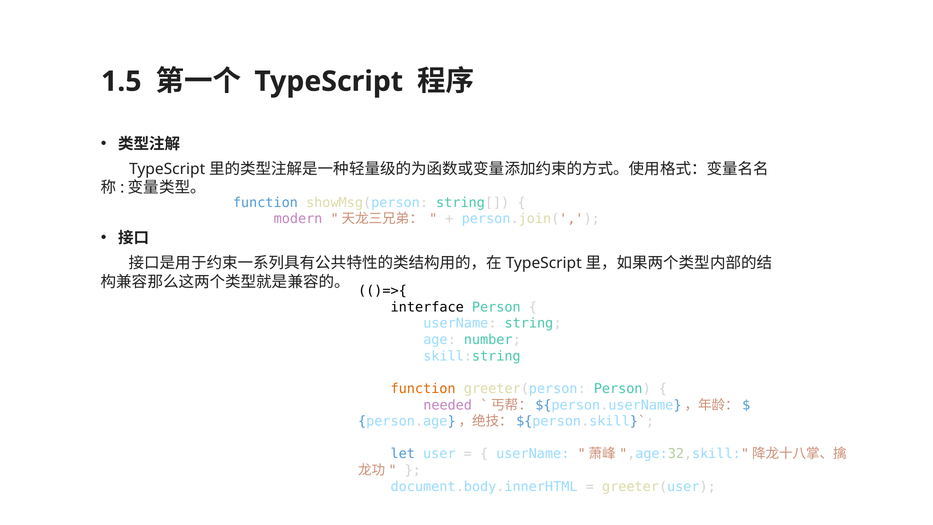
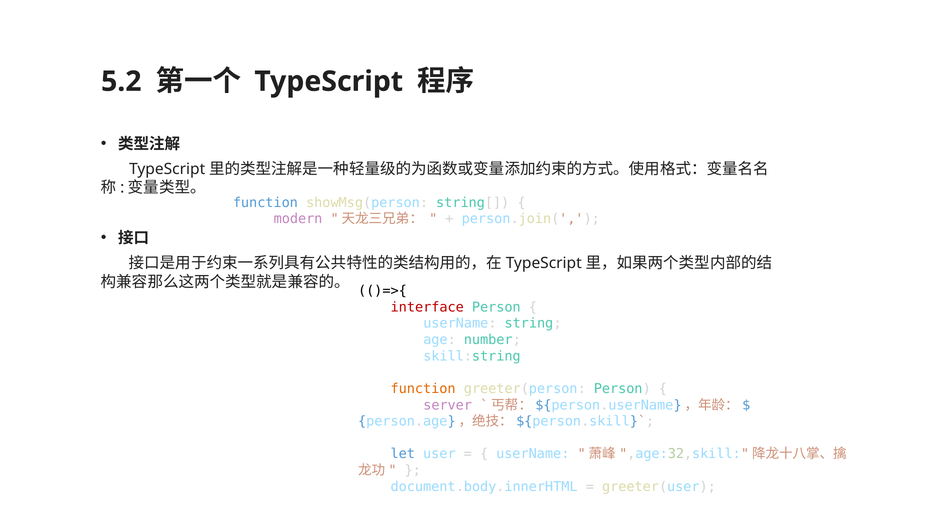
1.5: 1.5 -> 5.2
interface colour: black -> red
needed: needed -> server
